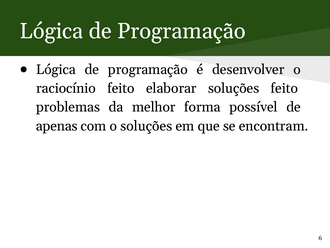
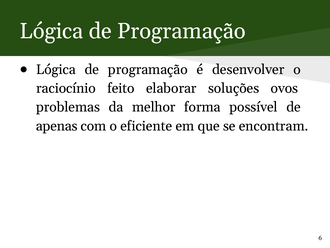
soluções feito: feito -> ovos
o soluções: soluções -> eficiente
